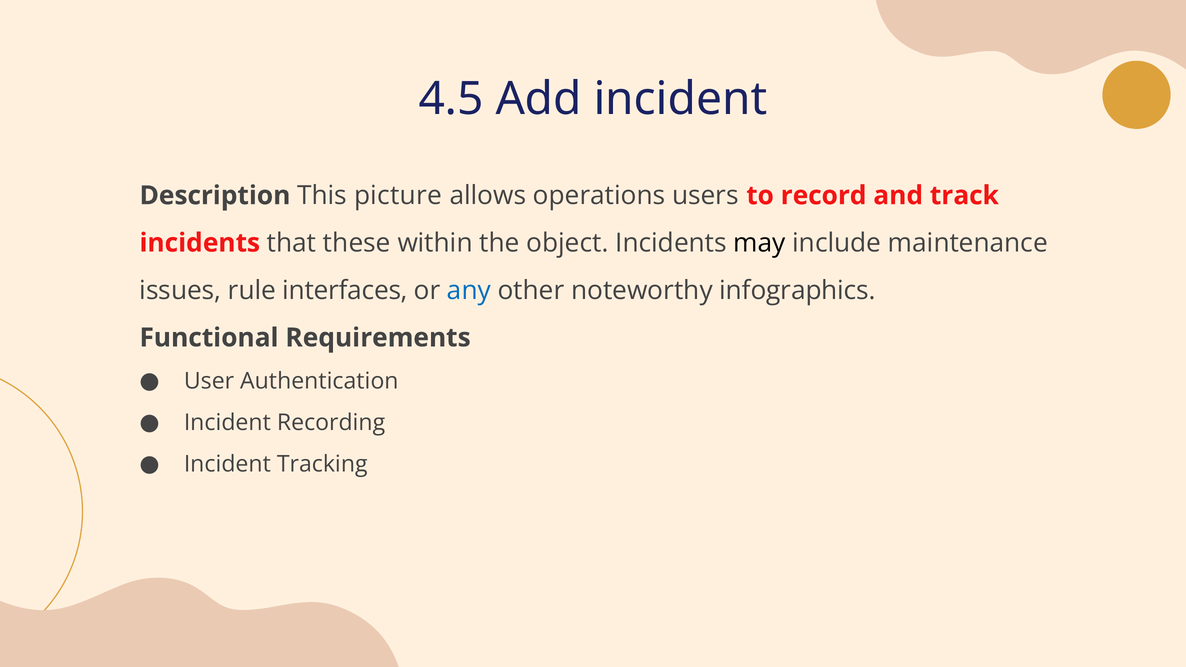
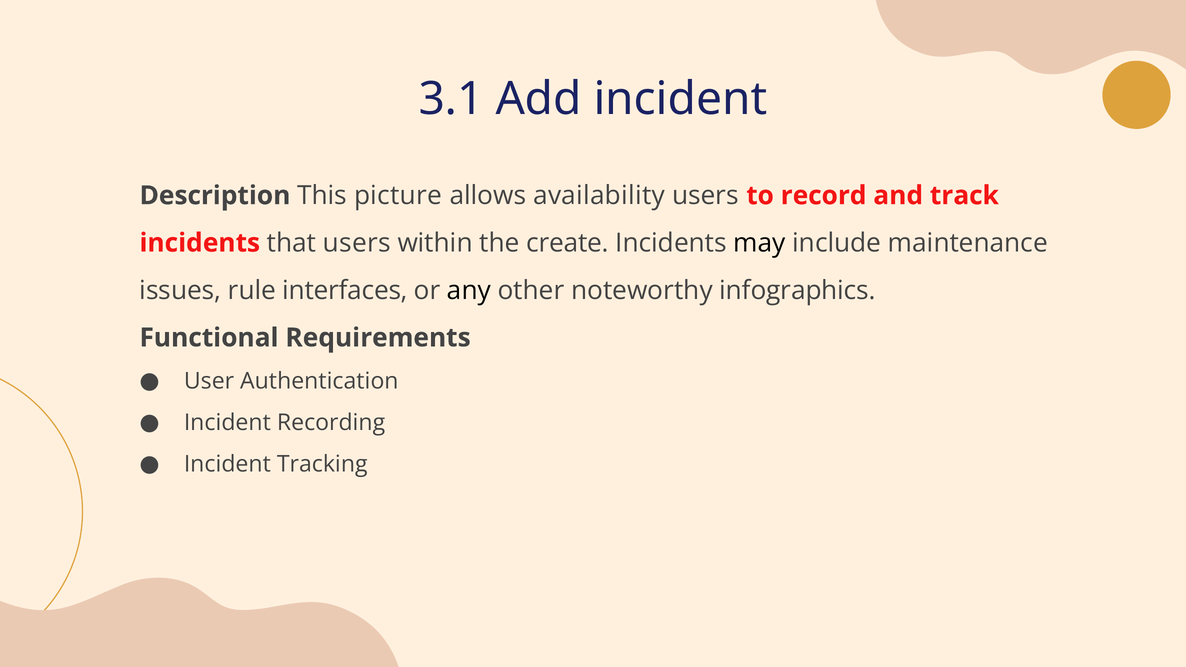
4.5: 4.5 -> 3.1
operations: operations -> availability
that these: these -> users
object: object -> create
any colour: blue -> black
